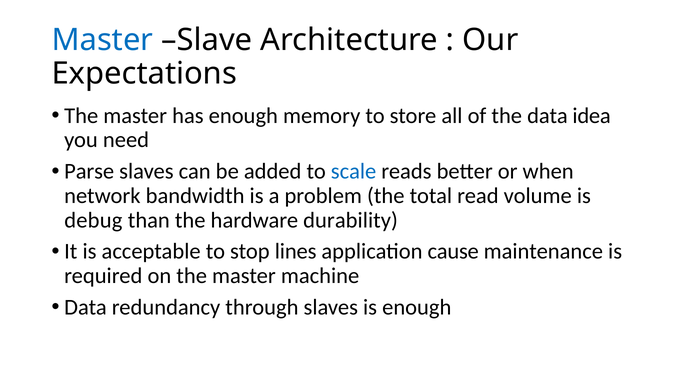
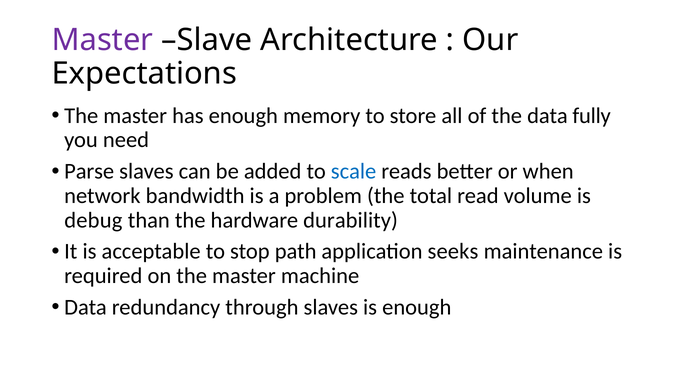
Master at (102, 40) colour: blue -> purple
idea: idea -> fully
lines: lines -> path
cause: cause -> seeks
